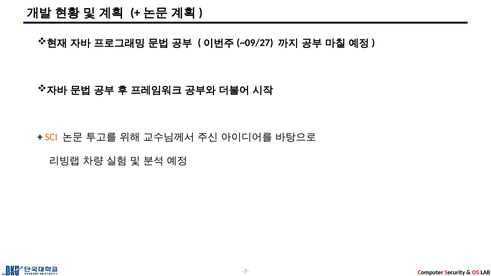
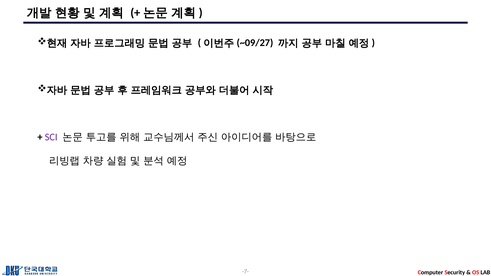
SCI colour: orange -> purple
